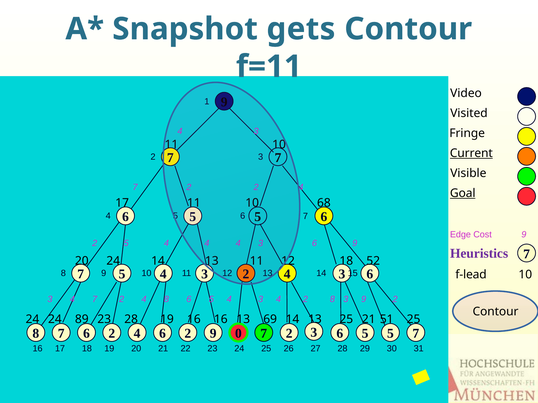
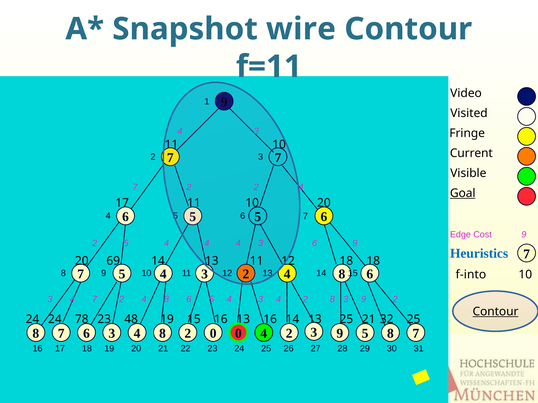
gets: gets -> wire
Current underline: present -> none
68 at (324, 203): 68 -> 20
Heuristics colour: purple -> blue
20 24: 24 -> 69
18 52: 52 -> 18
3 at (342, 274): 3 -> 8
f-lead: f-lead -> f-into
Contour at (496, 312) underline: none -> present
89: 89 -> 78
23 28: 28 -> 48
19 16: 16 -> 15
13 69: 69 -> 16
51: 51 -> 32
7 6 2: 2 -> 3
6 at (162, 334): 6 -> 8
2 9: 9 -> 0
0 7: 7 -> 4
2 6: 6 -> 9
3 5 5: 5 -> 8
